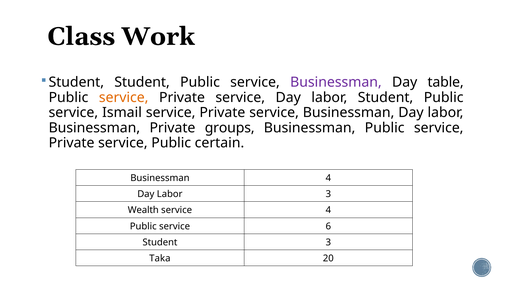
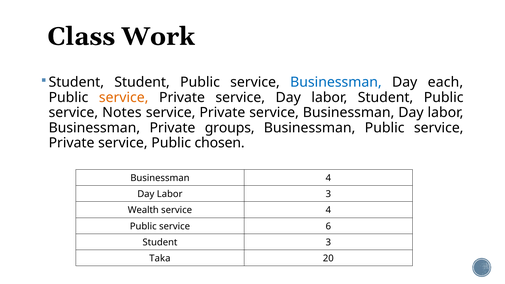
Businessman at (336, 82) colour: purple -> blue
table: table -> each
Ismail: Ismail -> Notes
certain: certain -> chosen
